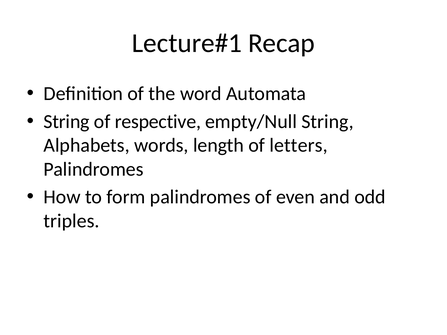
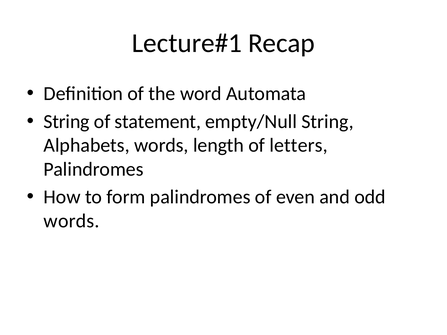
respective: respective -> statement
triples at (72, 221): triples -> words
